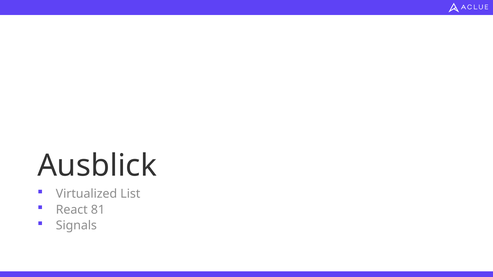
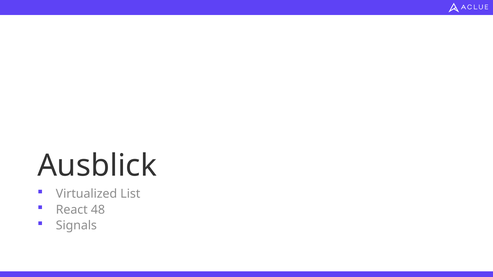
81: 81 -> 48
